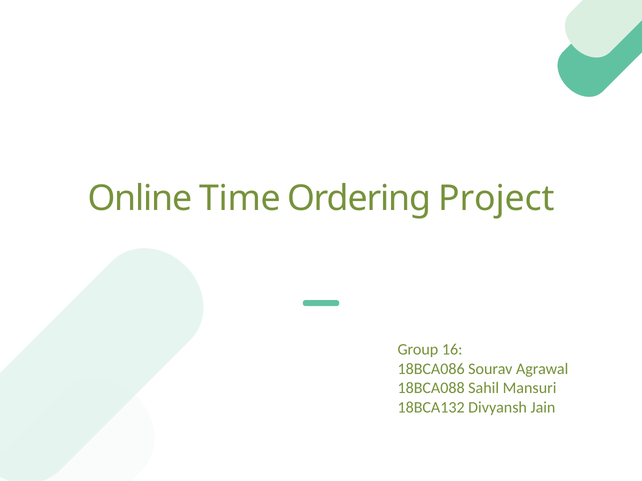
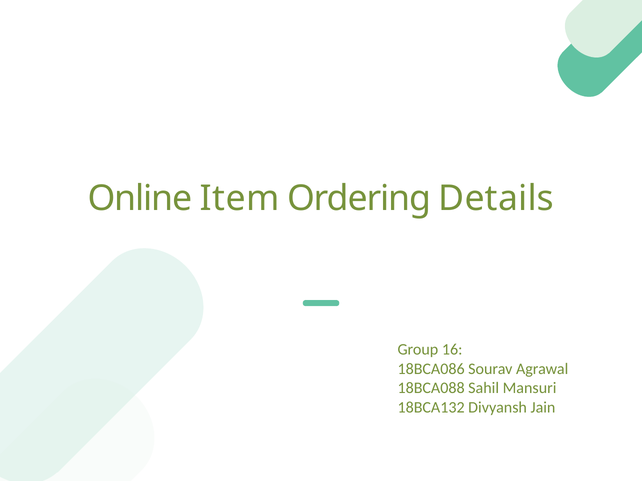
Time: Time -> Item
Ordering Project: Project -> Details
